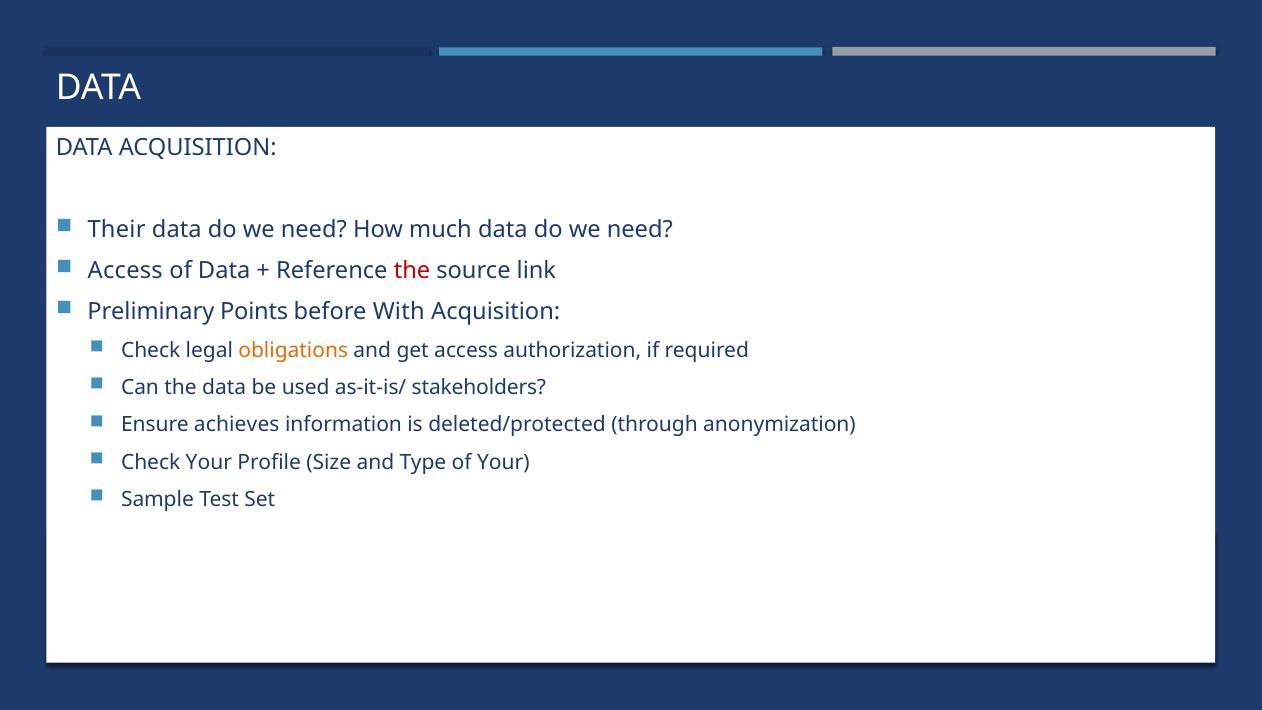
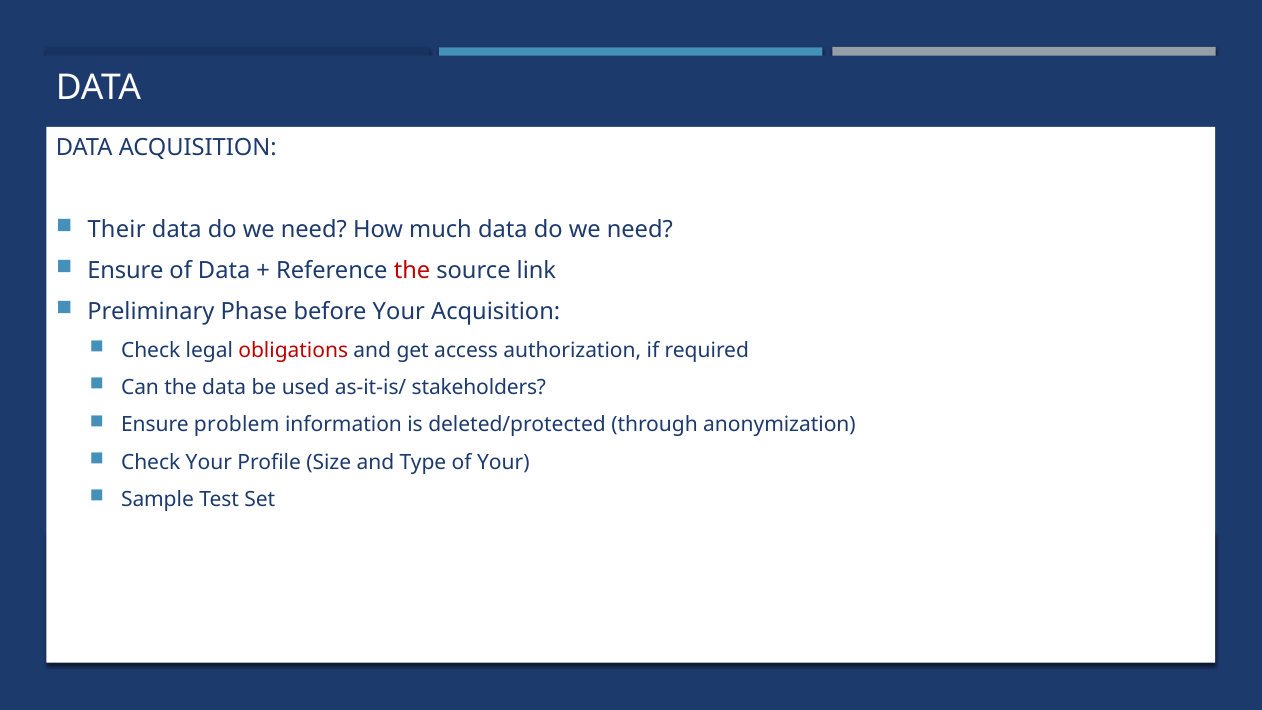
Access at (125, 270): Access -> Ensure
Points: Points -> Phase
before With: With -> Your
obligations colour: orange -> red
achieves: achieves -> problem
